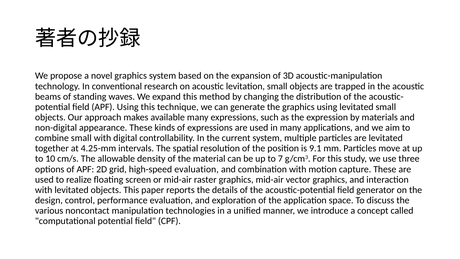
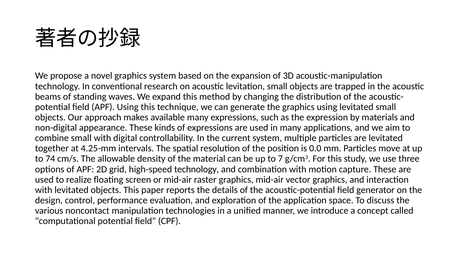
9.1: 9.1 -> 0.0
10: 10 -> 74
high-speed evaluation: evaluation -> technology
